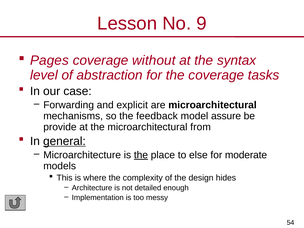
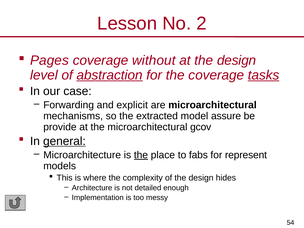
9: 9 -> 2
at the syntax: syntax -> design
abstraction underline: none -> present
tasks underline: none -> present
feedback: feedback -> extracted
from: from -> gcov
else: else -> fabs
moderate: moderate -> represent
